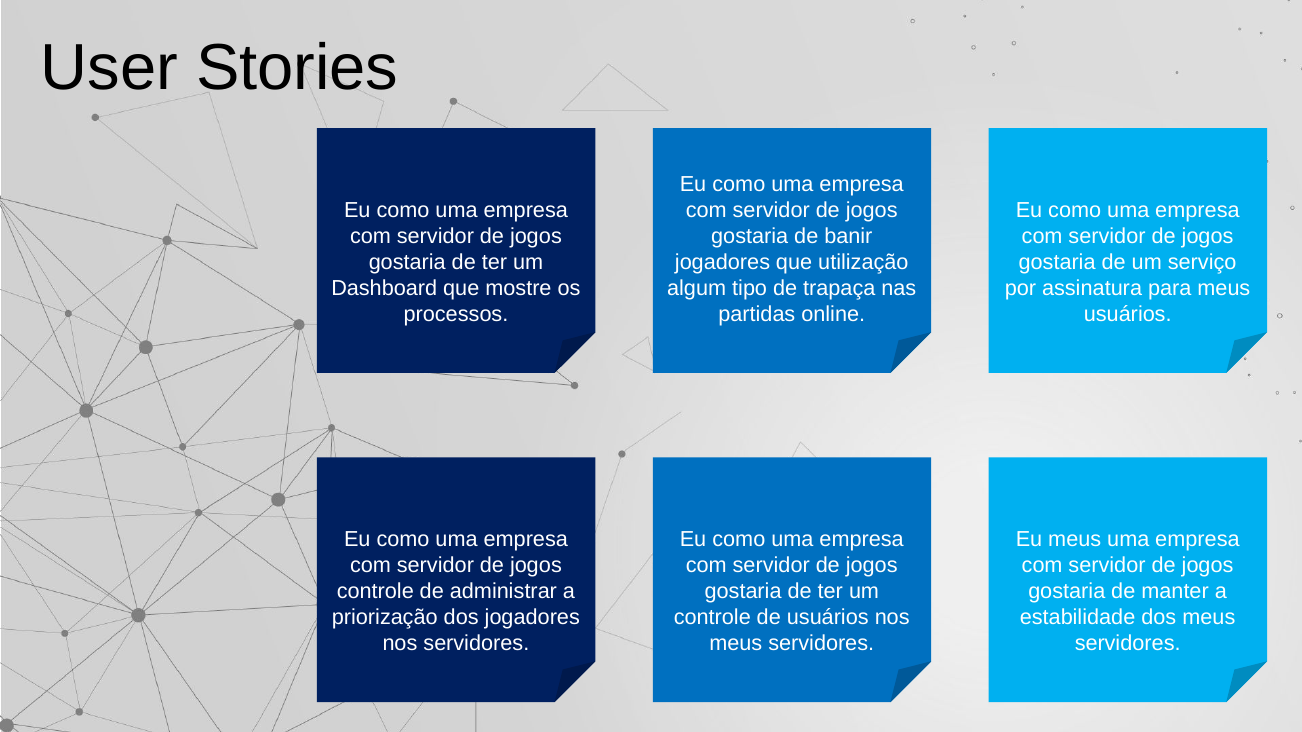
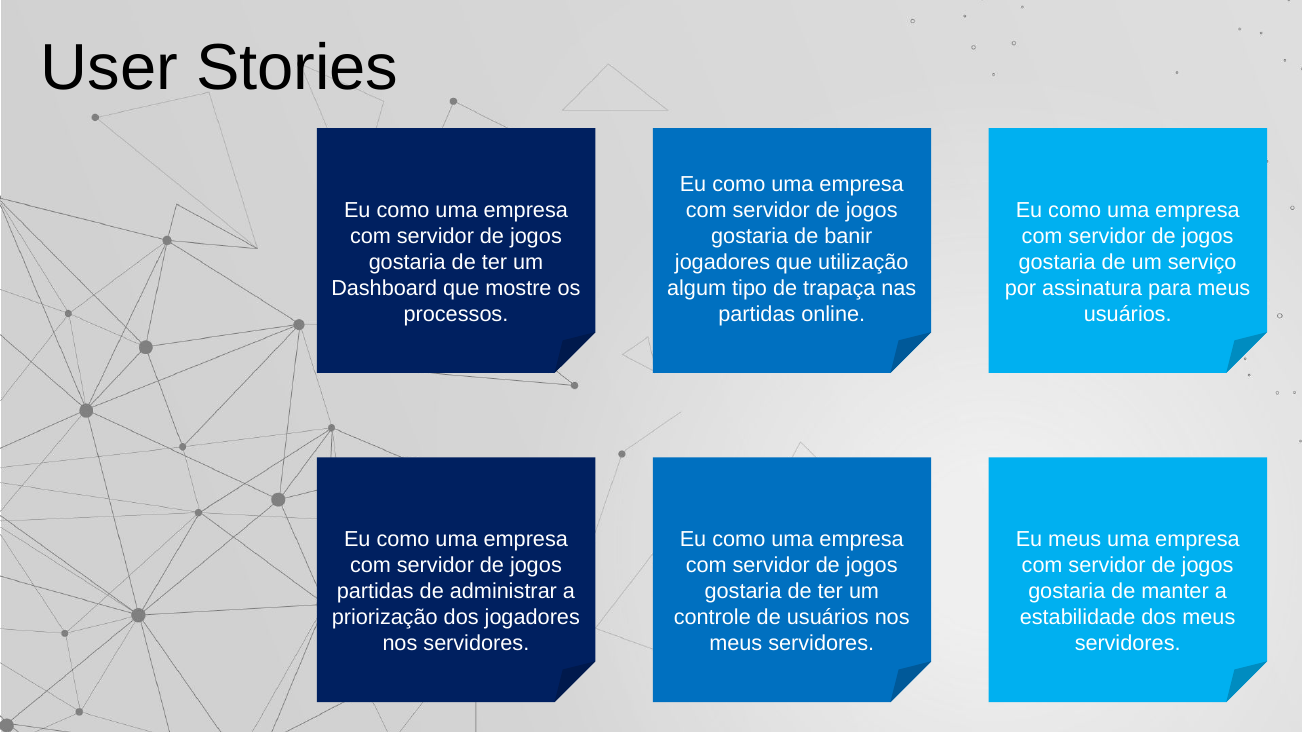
controle at (375, 592): controle -> partidas
